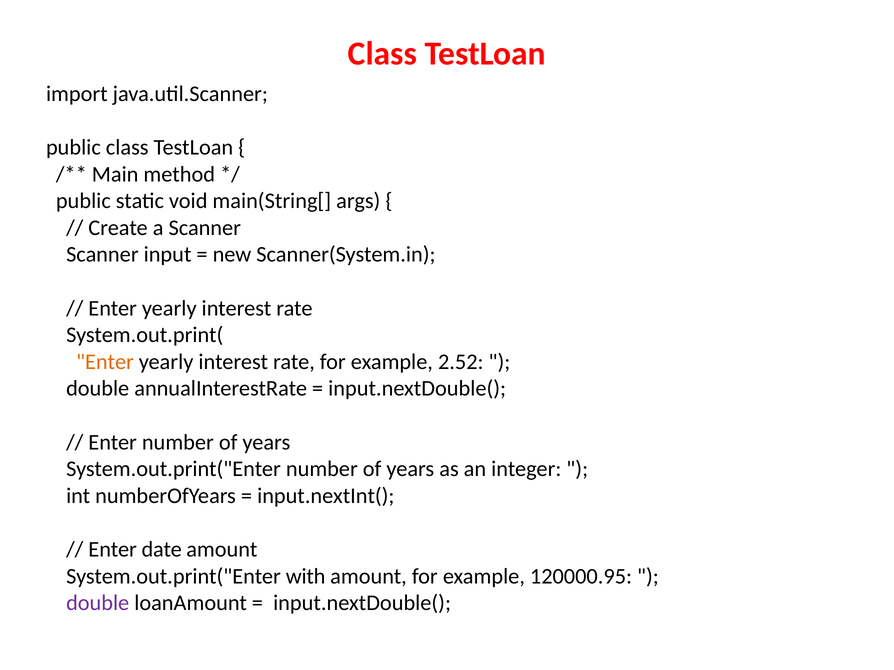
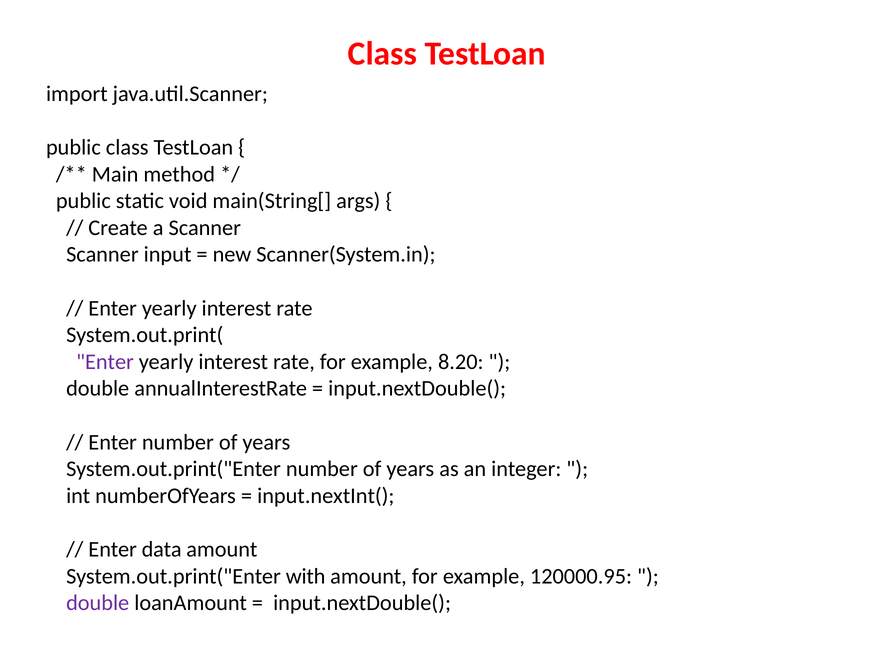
Enter at (105, 362) colour: orange -> purple
2.52: 2.52 -> 8.20
date: date -> data
